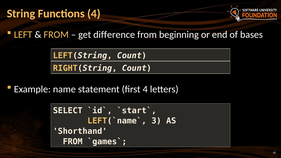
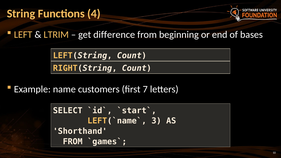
FROM at (56, 35): FROM -> LTRIM
statement: statement -> customers
first 4: 4 -> 7
